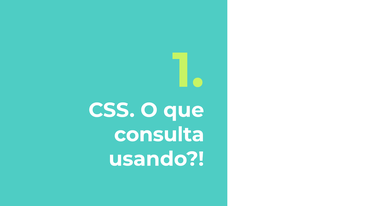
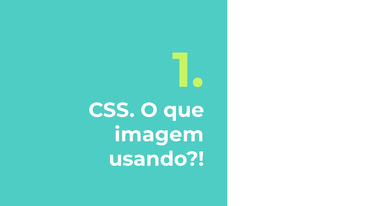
consulta: consulta -> imagem
